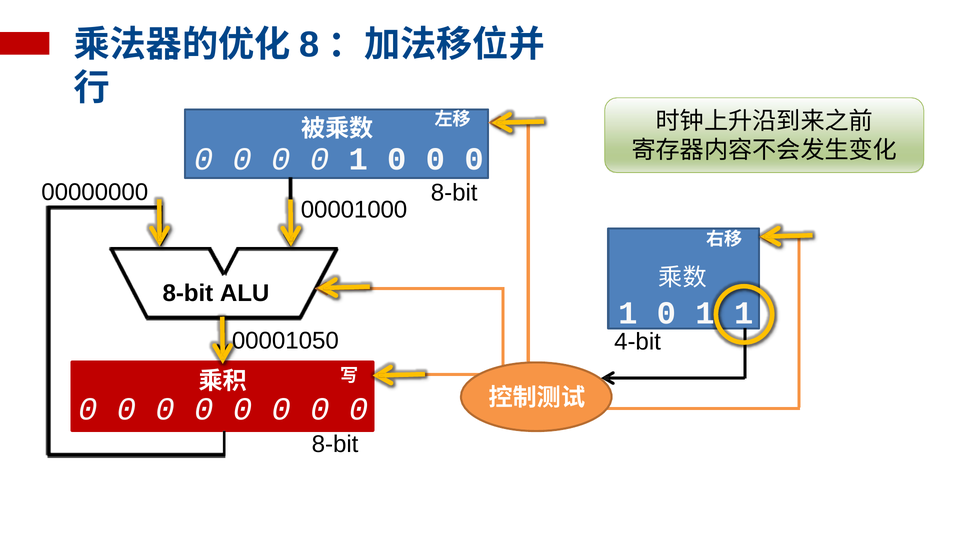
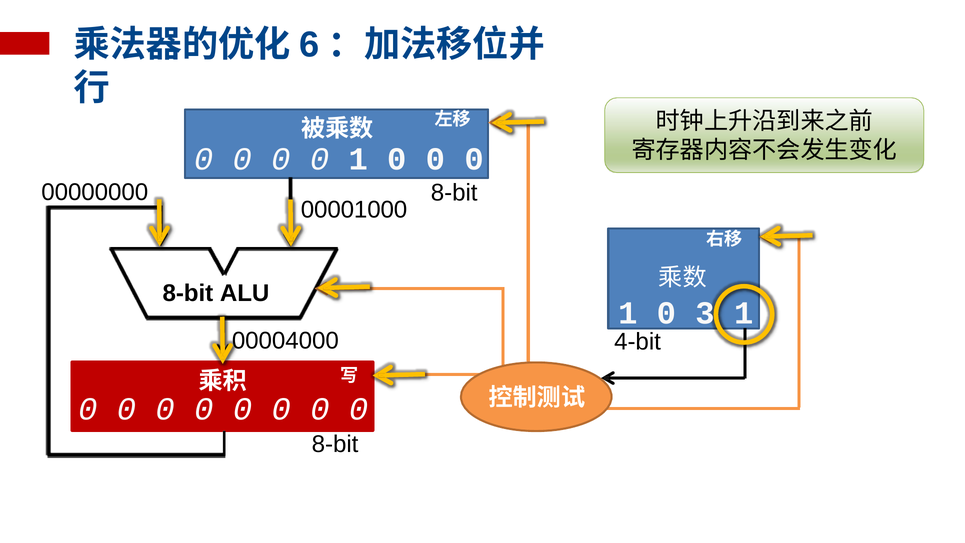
8: 8 -> 6
1 0 1: 1 -> 3
00001050: 00001050 -> 00004000
